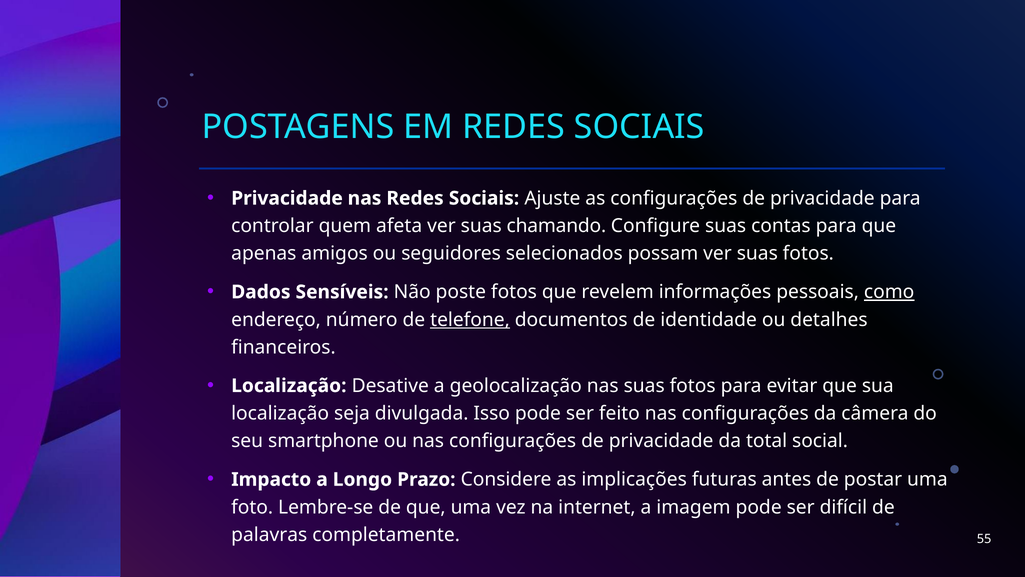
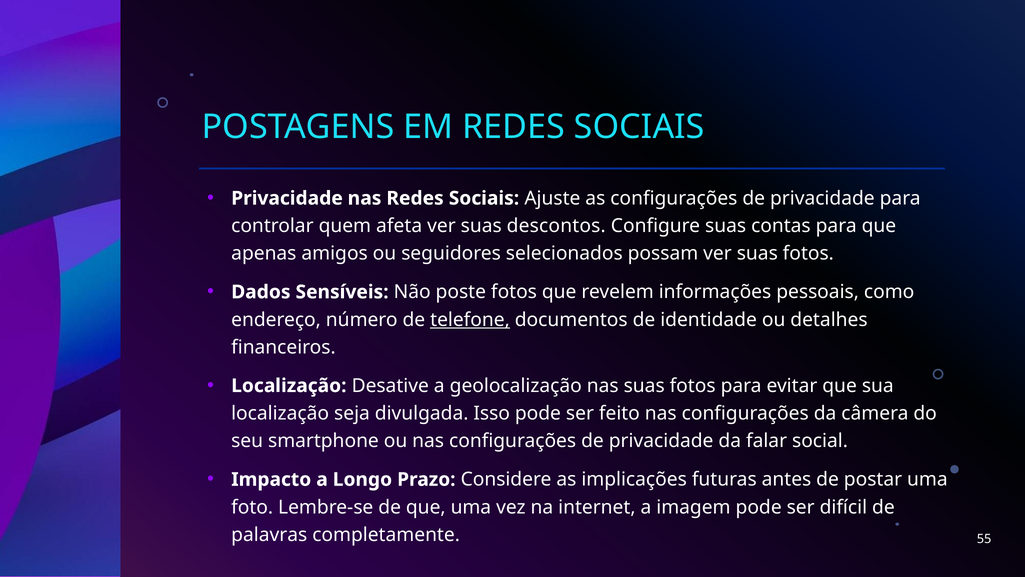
chamando: chamando -> descontos
como underline: present -> none
total: total -> falar
